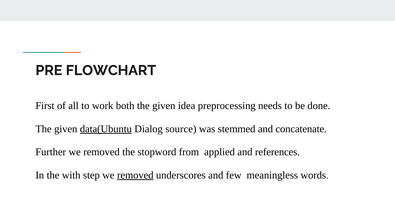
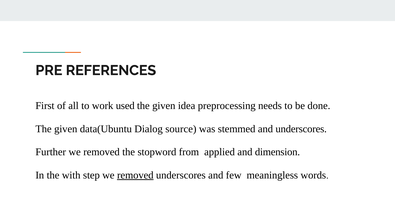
FLOWCHART: FLOWCHART -> REFERENCES
both: both -> used
data(Ubuntu underline: present -> none
and concatenate: concatenate -> underscores
references: references -> dimension
